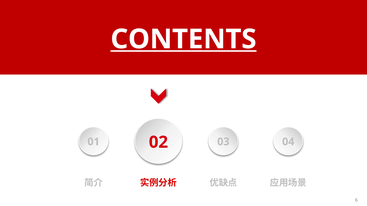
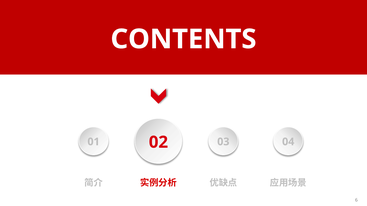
CONTENTS underline: present -> none
